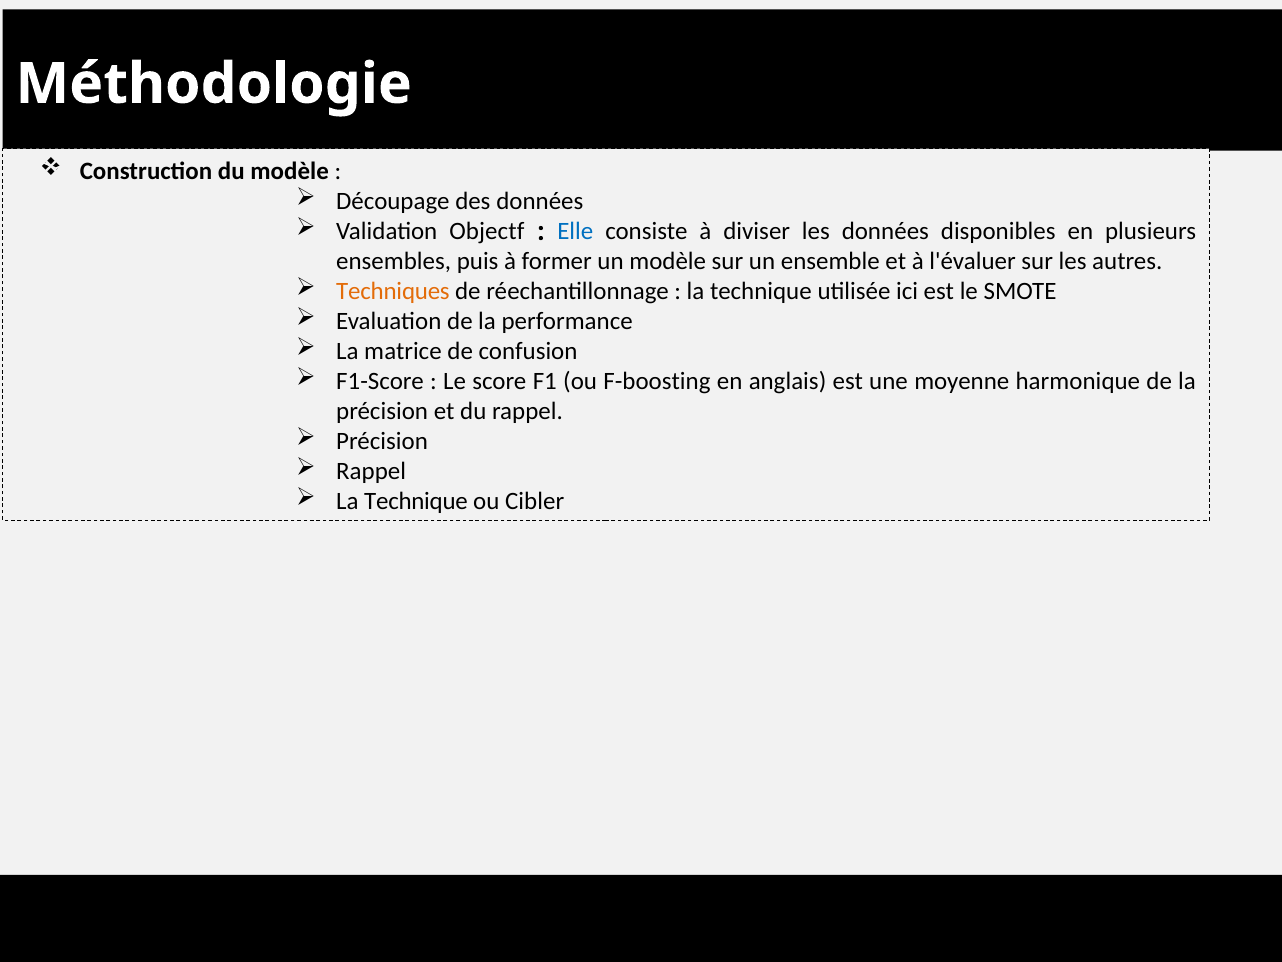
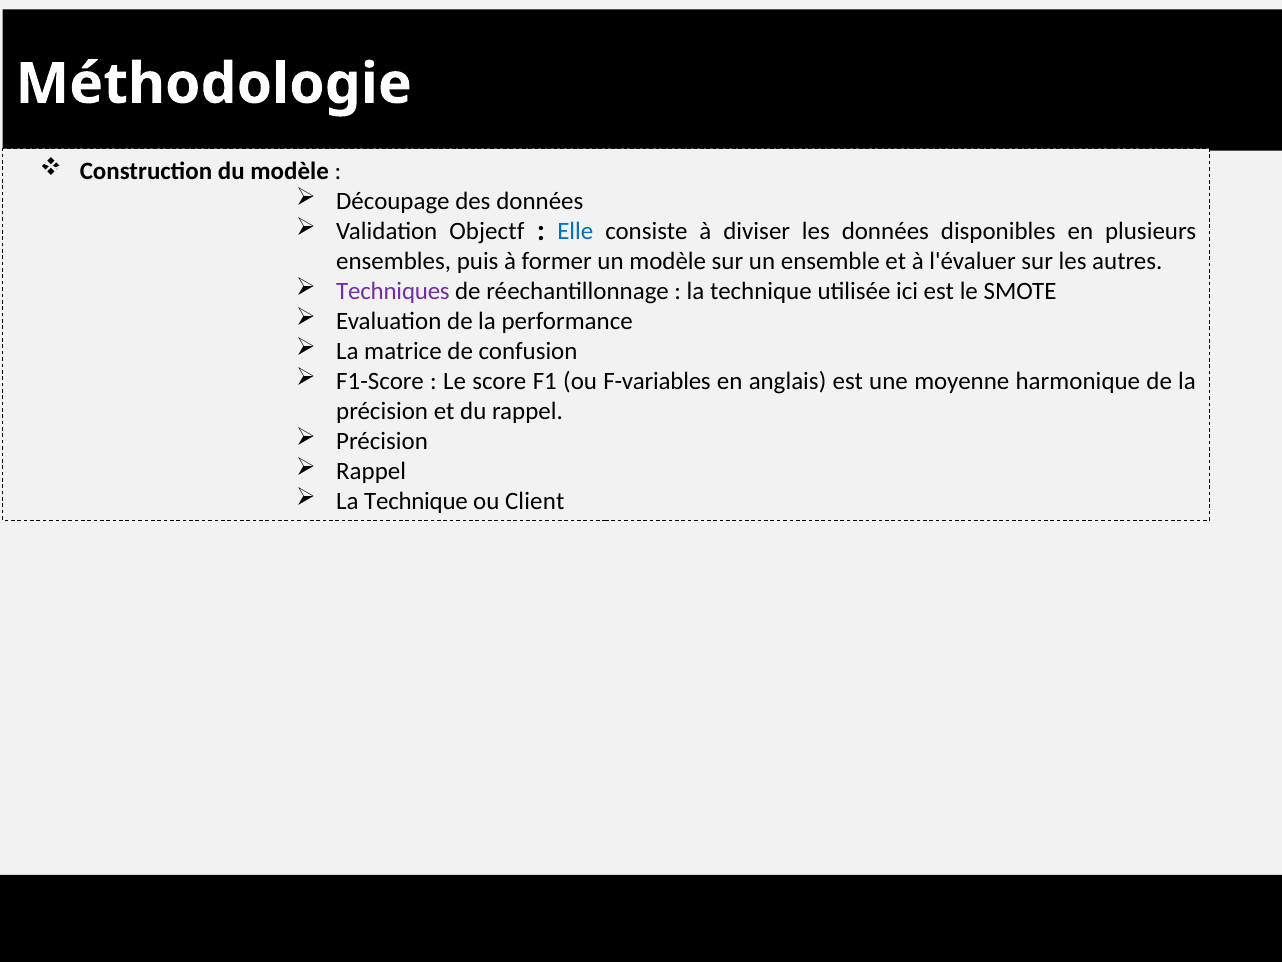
Techniques colour: orange -> purple
F-boosting: F-boosting -> F-variables
Cibler: Cibler -> Client
